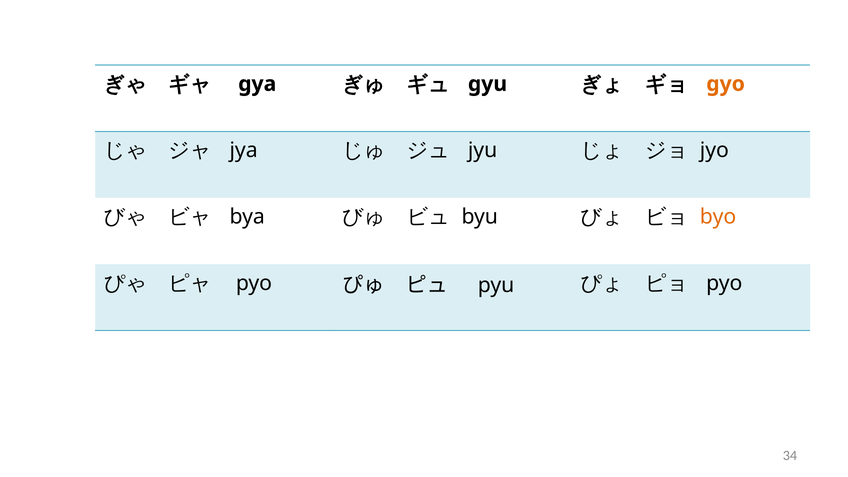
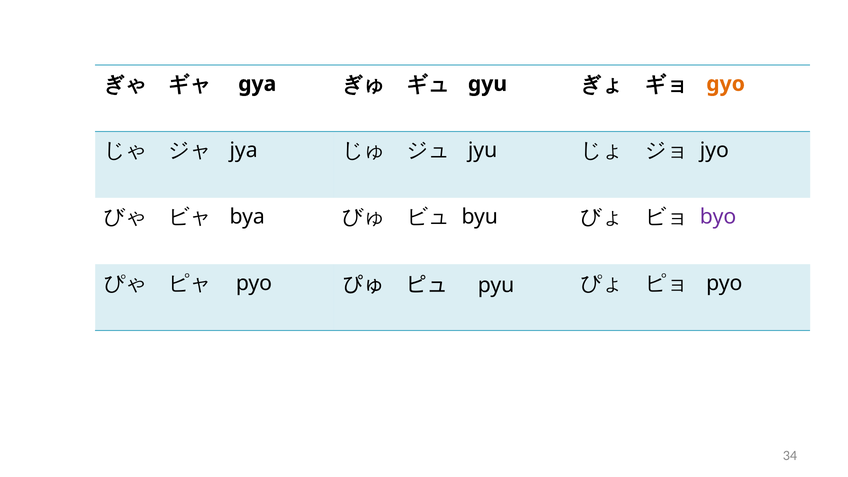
byo colour: orange -> purple
